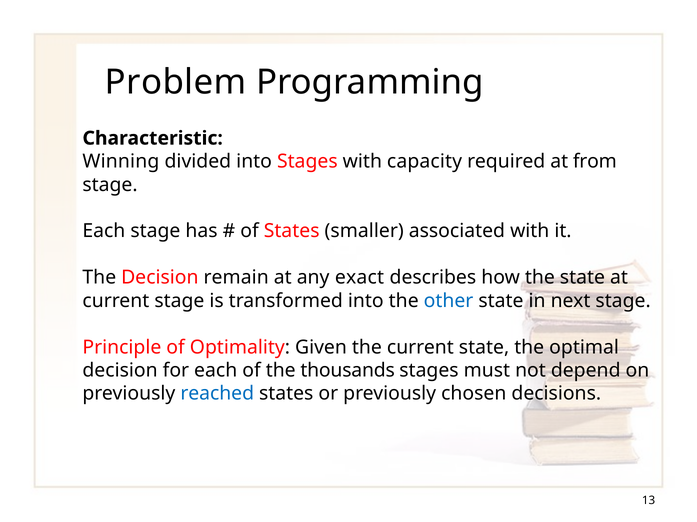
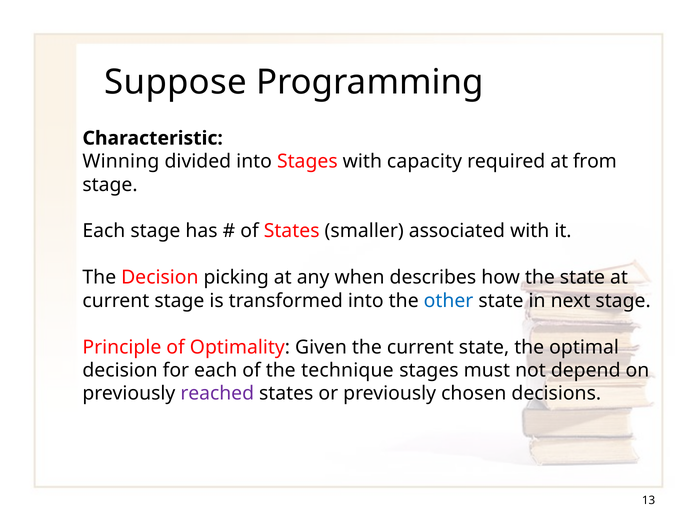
Problem: Problem -> Suppose
remain: remain -> picking
exact: exact -> when
thousands: thousands -> technique
reached colour: blue -> purple
